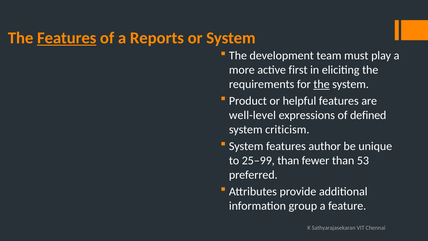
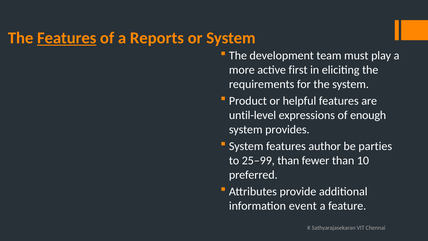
the at (322, 84) underline: present -> none
well-level: well-level -> until-level
defined: defined -> enough
criticism: criticism -> provides
unique: unique -> parties
53: 53 -> 10
group: group -> event
